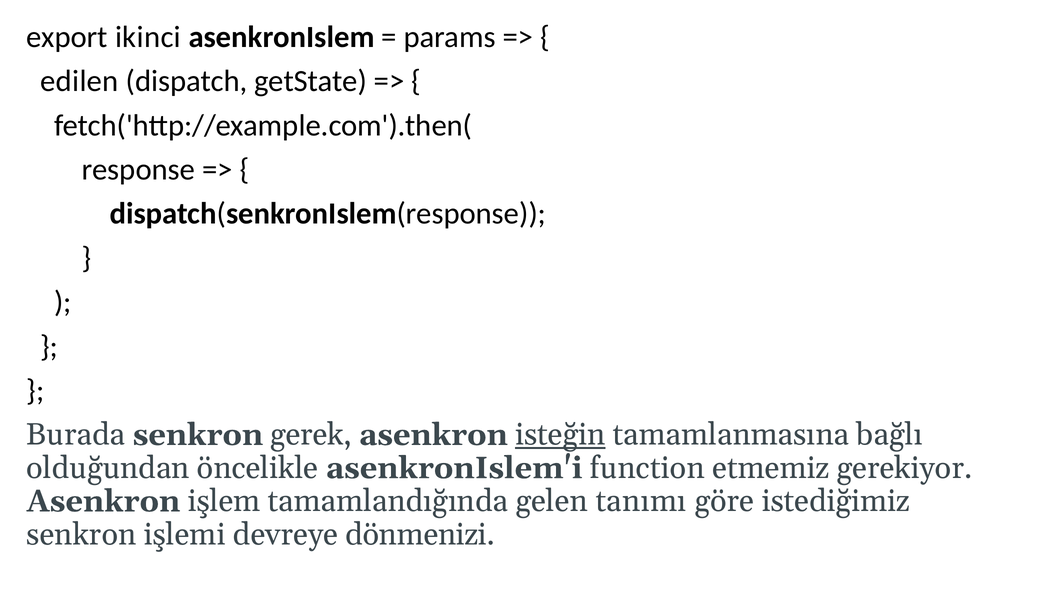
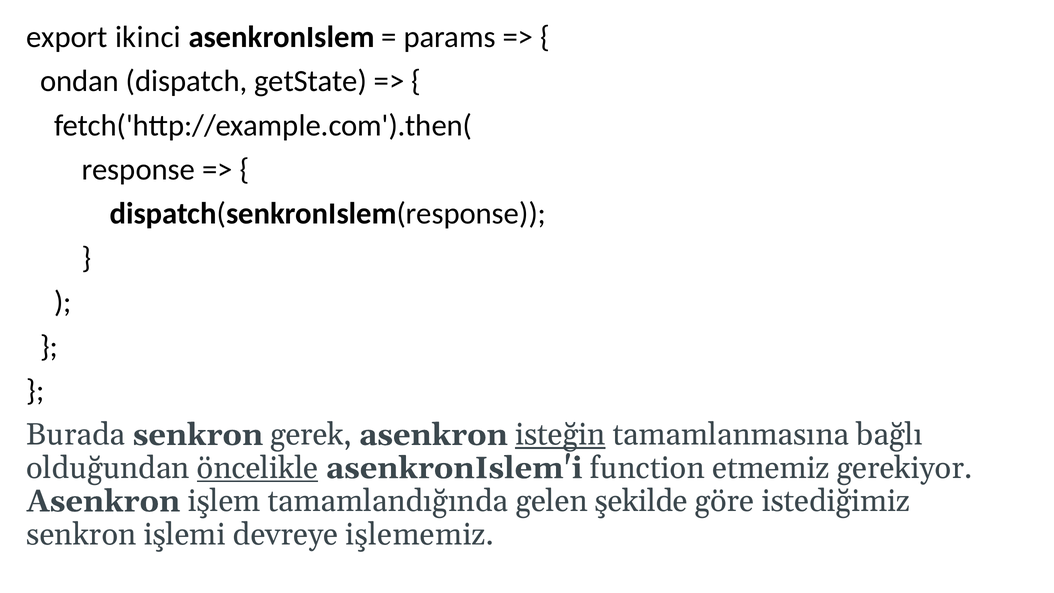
edilen: edilen -> ondan
öncelikle underline: none -> present
tanımı: tanımı -> şekilde
dönmenizi: dönmenizi -> işlememiz
